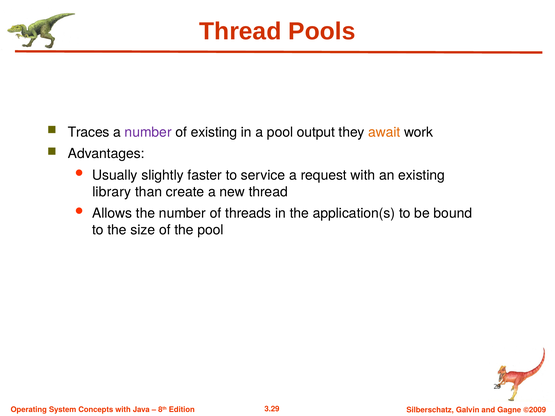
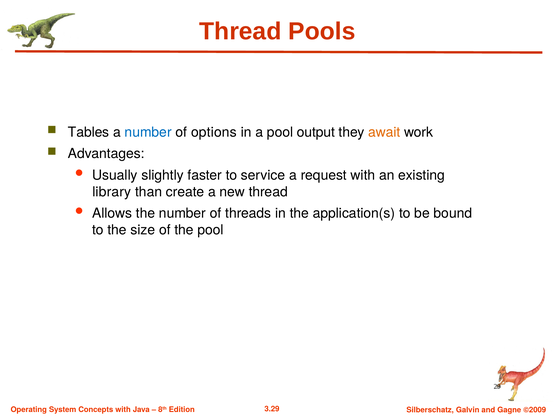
Traces: Traces -> Tables
number at (148, 132) colour: purple -> blue
of existing: existing -> options
